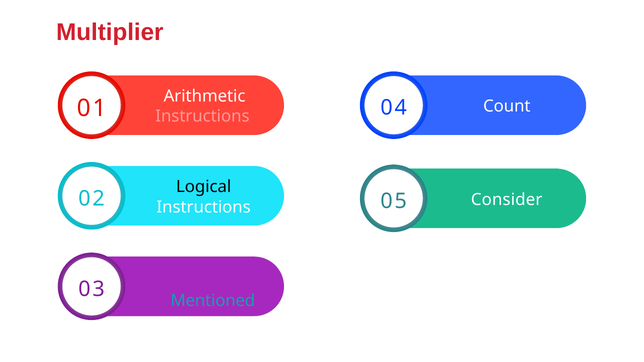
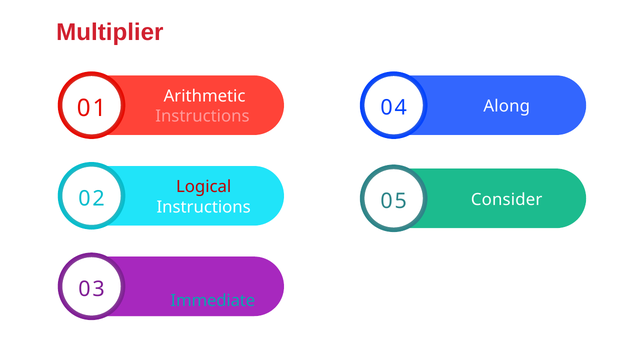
Count: Count -> Along
Logical colour: black -> red
Mentioned: Mentioned -> Immediate
